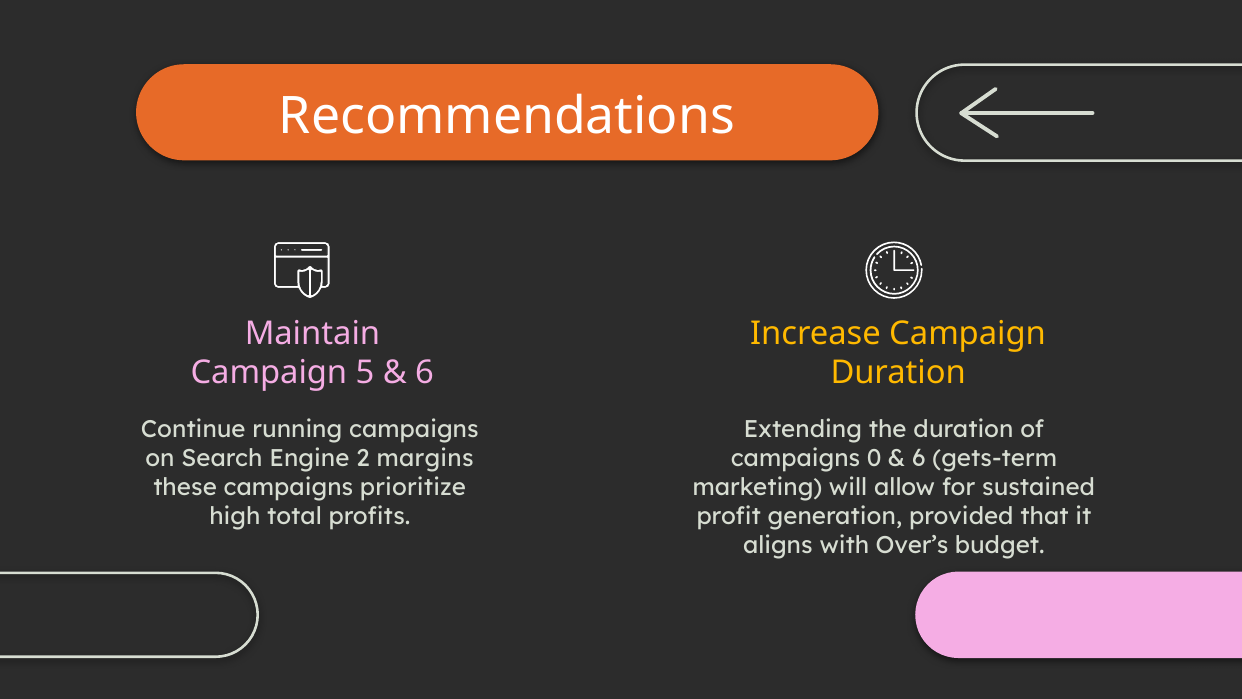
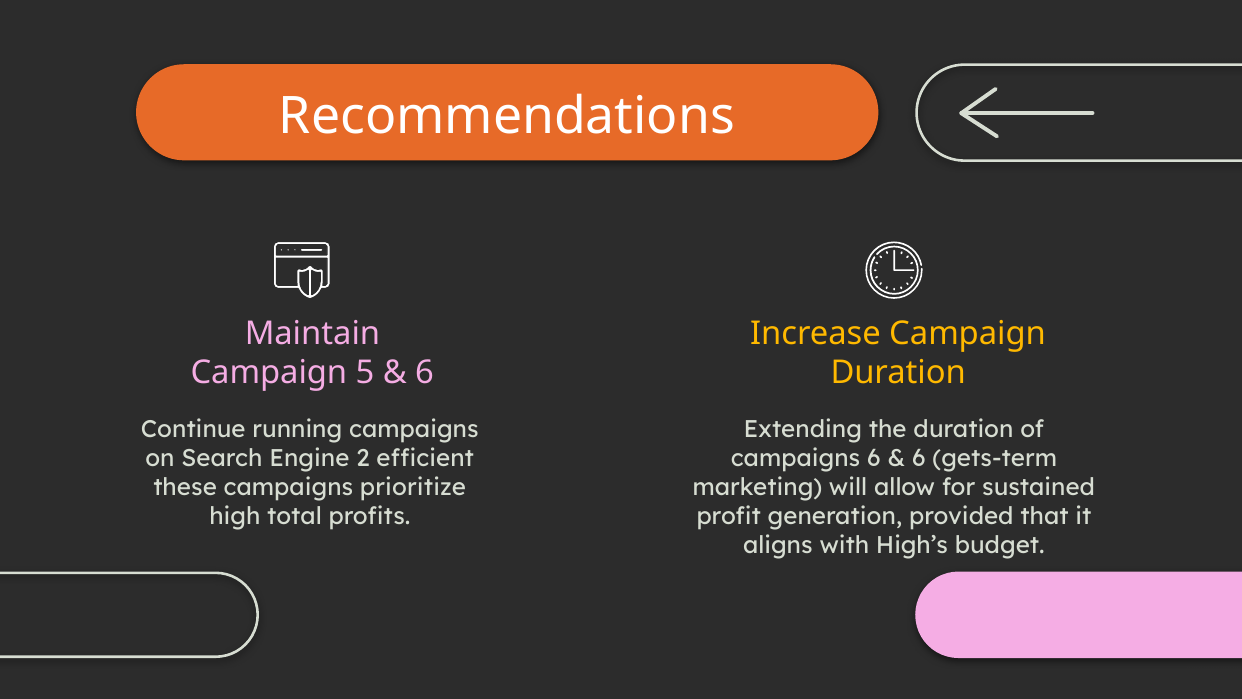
margins: margins -> efficient
campaigns 0: 0 -> 6
Over’s: Over’s -> High’s
